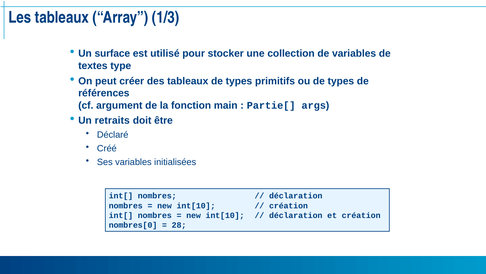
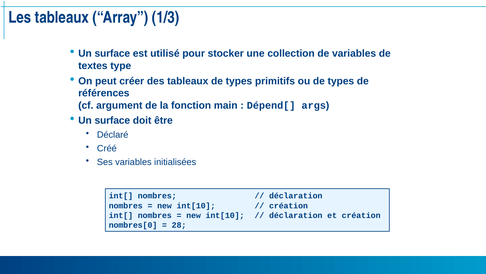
Partie[: Partie[ -> Dépend[
retraits at (112, 120): retraits -> surface
